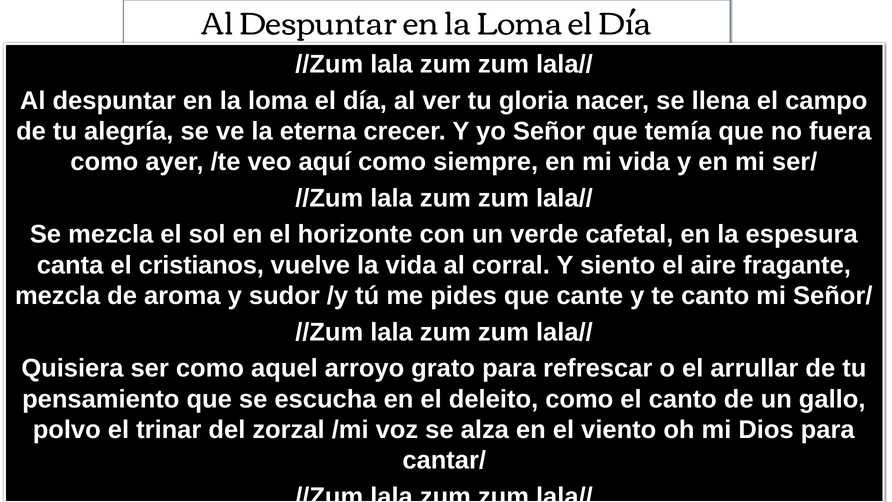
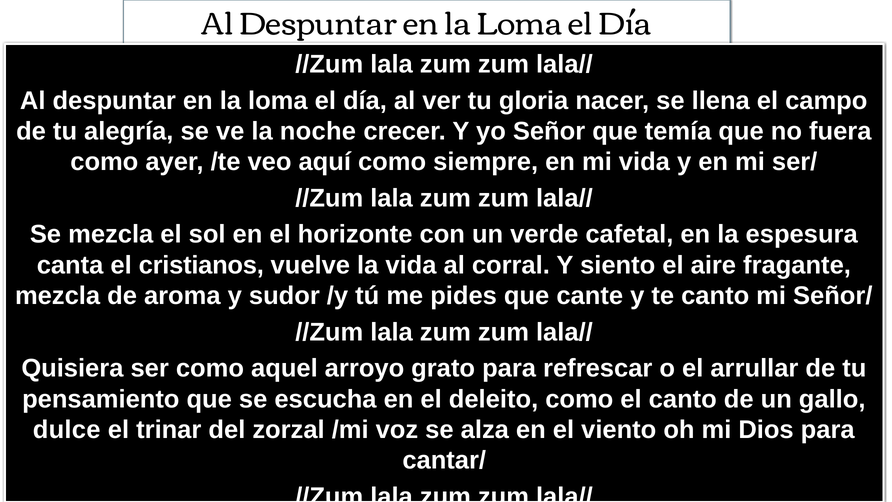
eterna: eterna -> noche
polvo: polvo -> dulce
